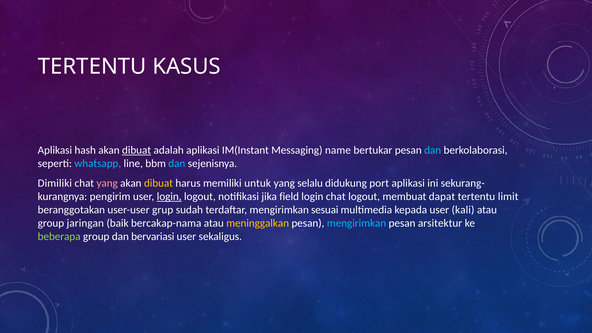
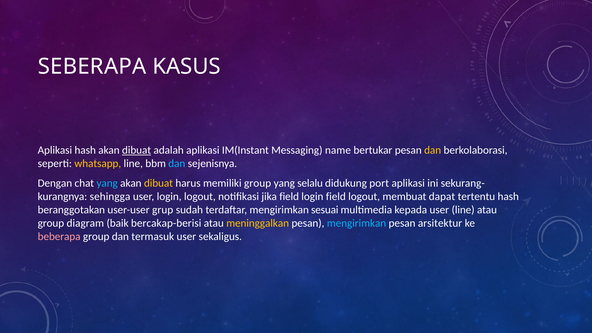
TERTENTU at (92, 66): TERTENTU -> SEBERAPA
dan at (433, 150) colour: light blue -> yellow
whatsapp colour: light blue -> yellow
Dimiliki: Dimiliki -> Dengan
yang at (107, 183) colour: pink -> light blue
memiliki untuk: untuk -> group
pengirim: pengirim -> sehingga
login at (169, 196) underline: present -> none
login chat: chat -> field
tertentu limit: limit -> hash
user kali: kali -> line
jaringan: jaringan -> diagram
bercakap-nama: bercakap-nama -> bercakap-berisi
beberapa colour: light green -> pink
bervariasi: bervariasi -> termasuk
